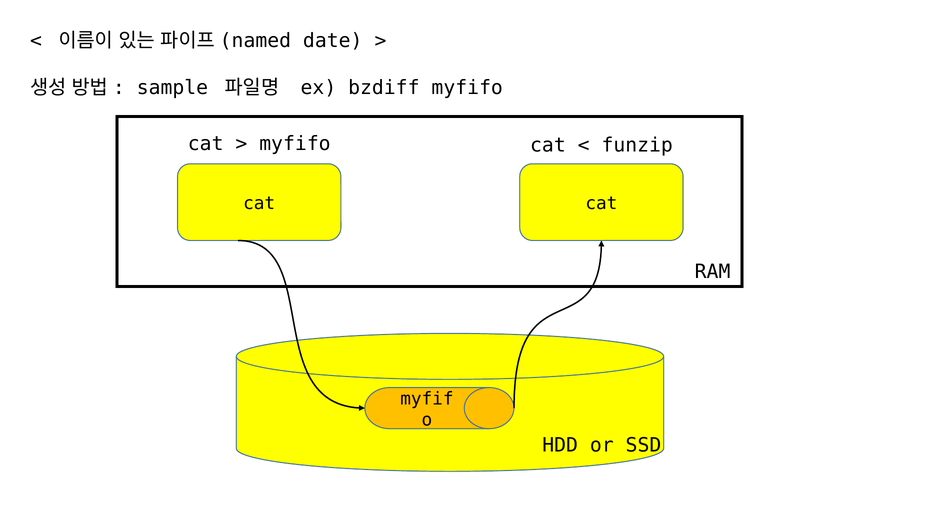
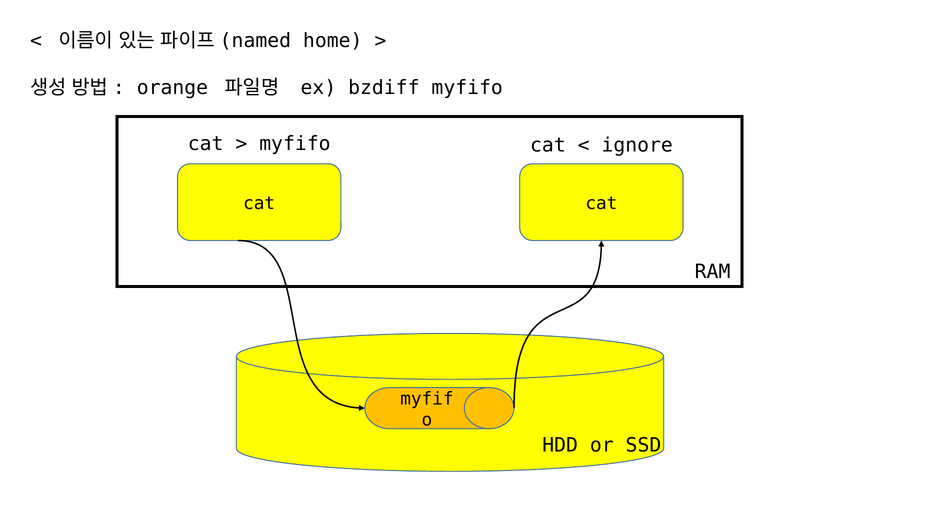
date: date -> home
sample: sample -> orange
funzip: funzip -> ignore
